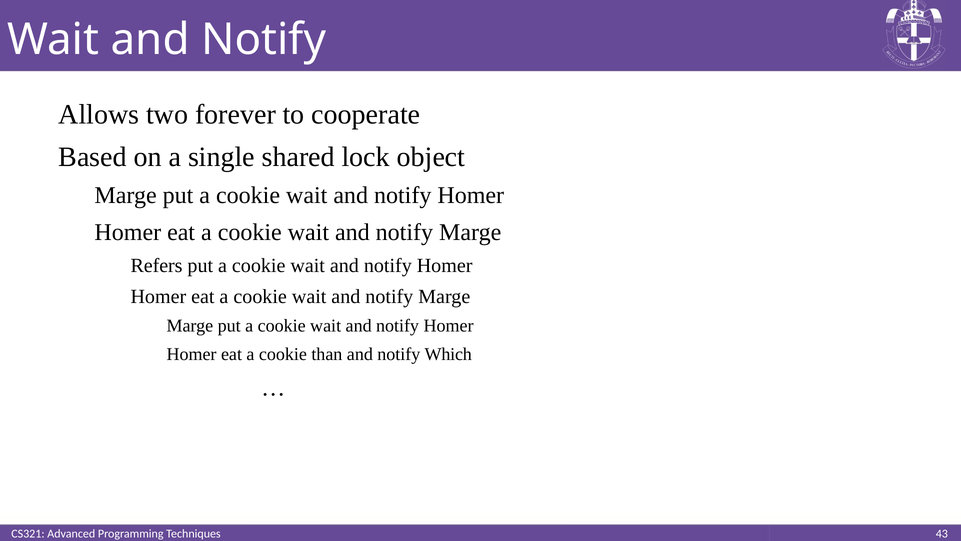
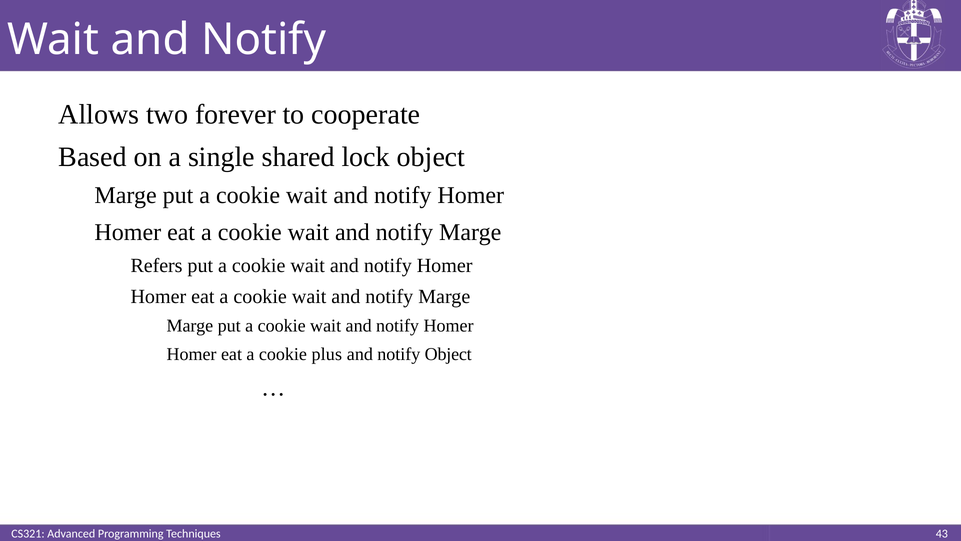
than: than -> plus
notify Which: Which -> Object
